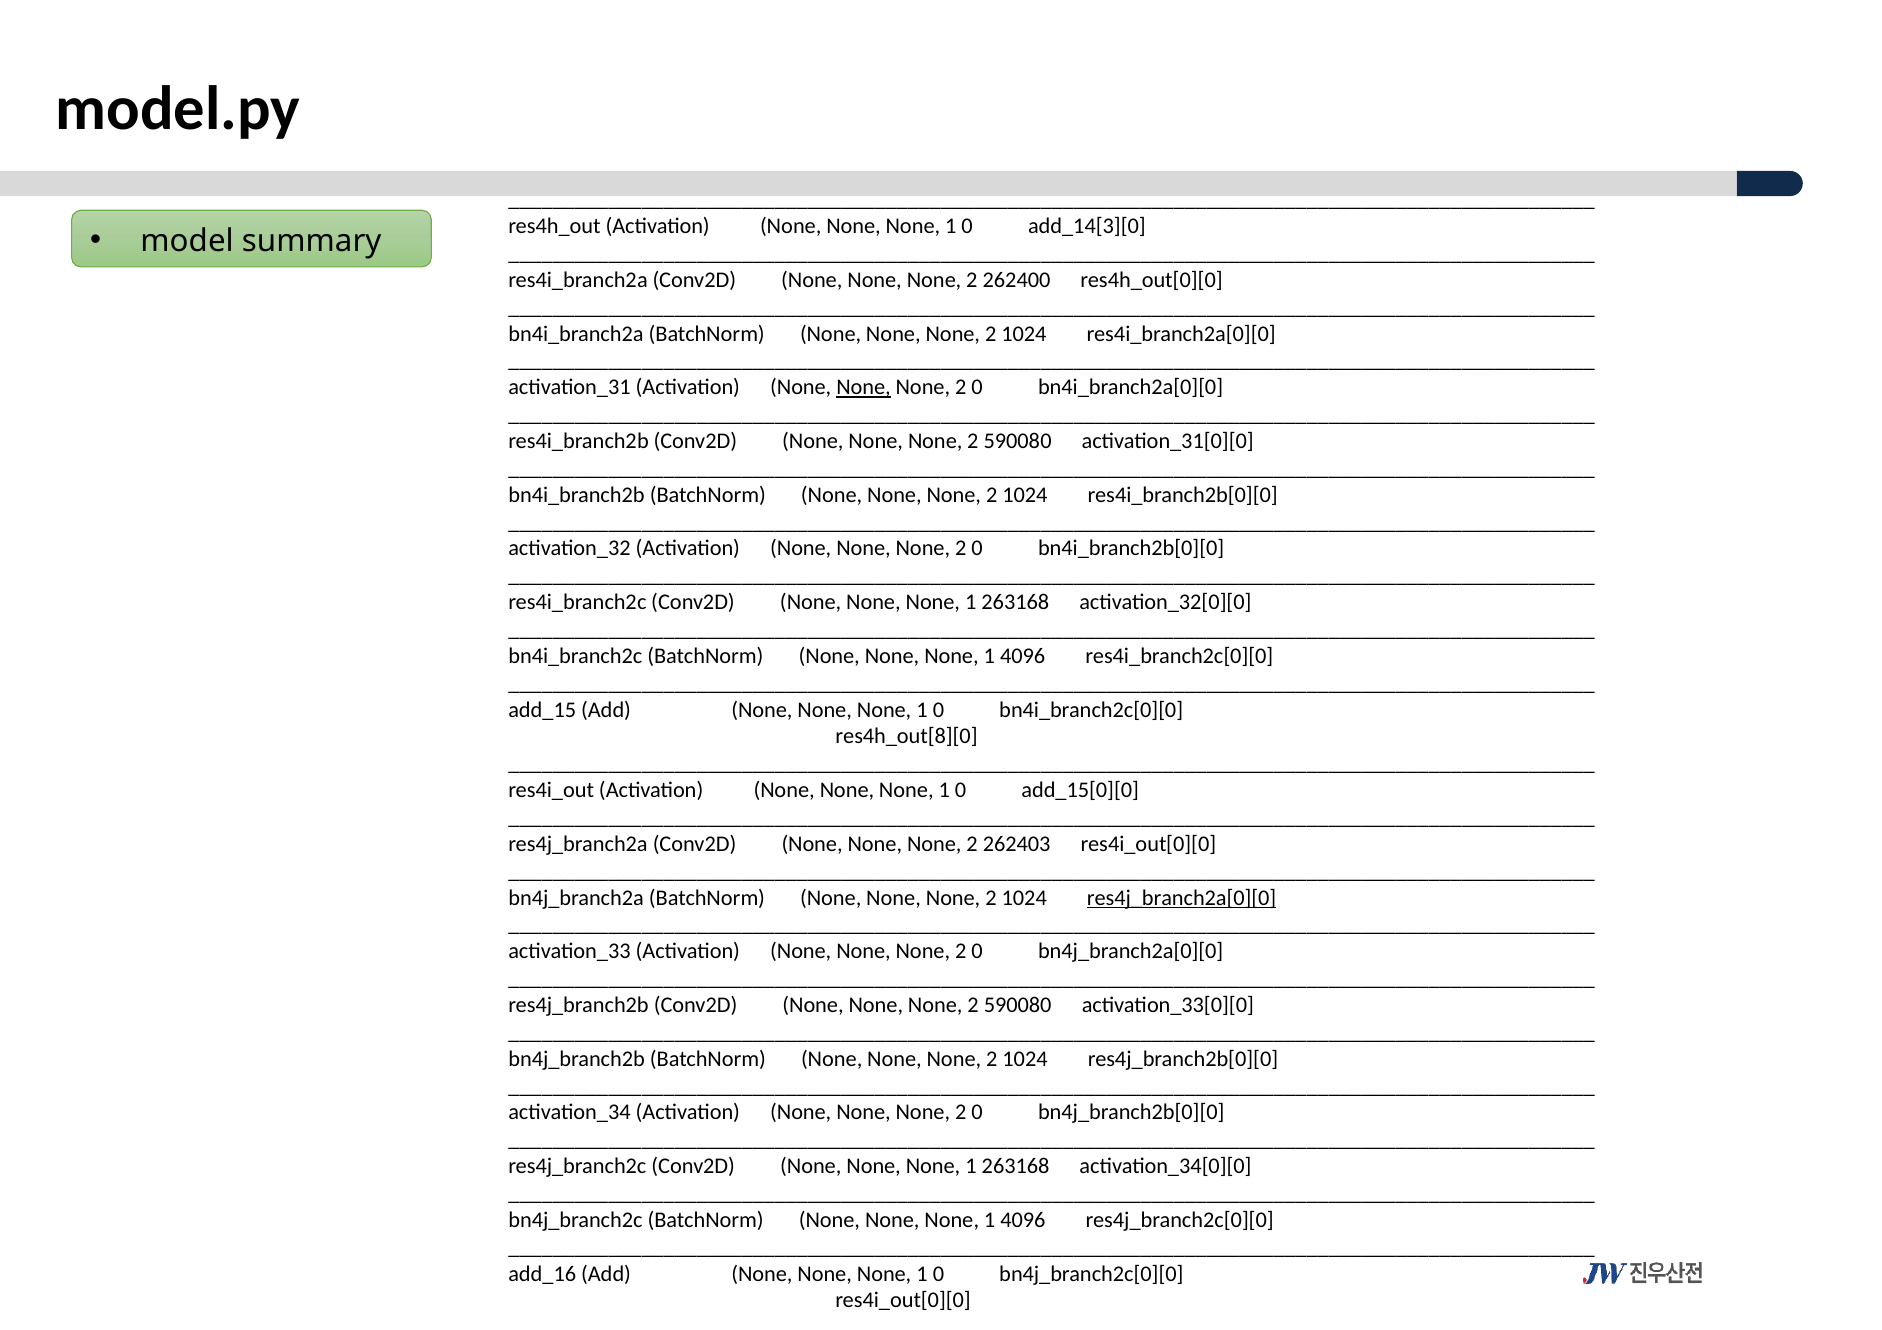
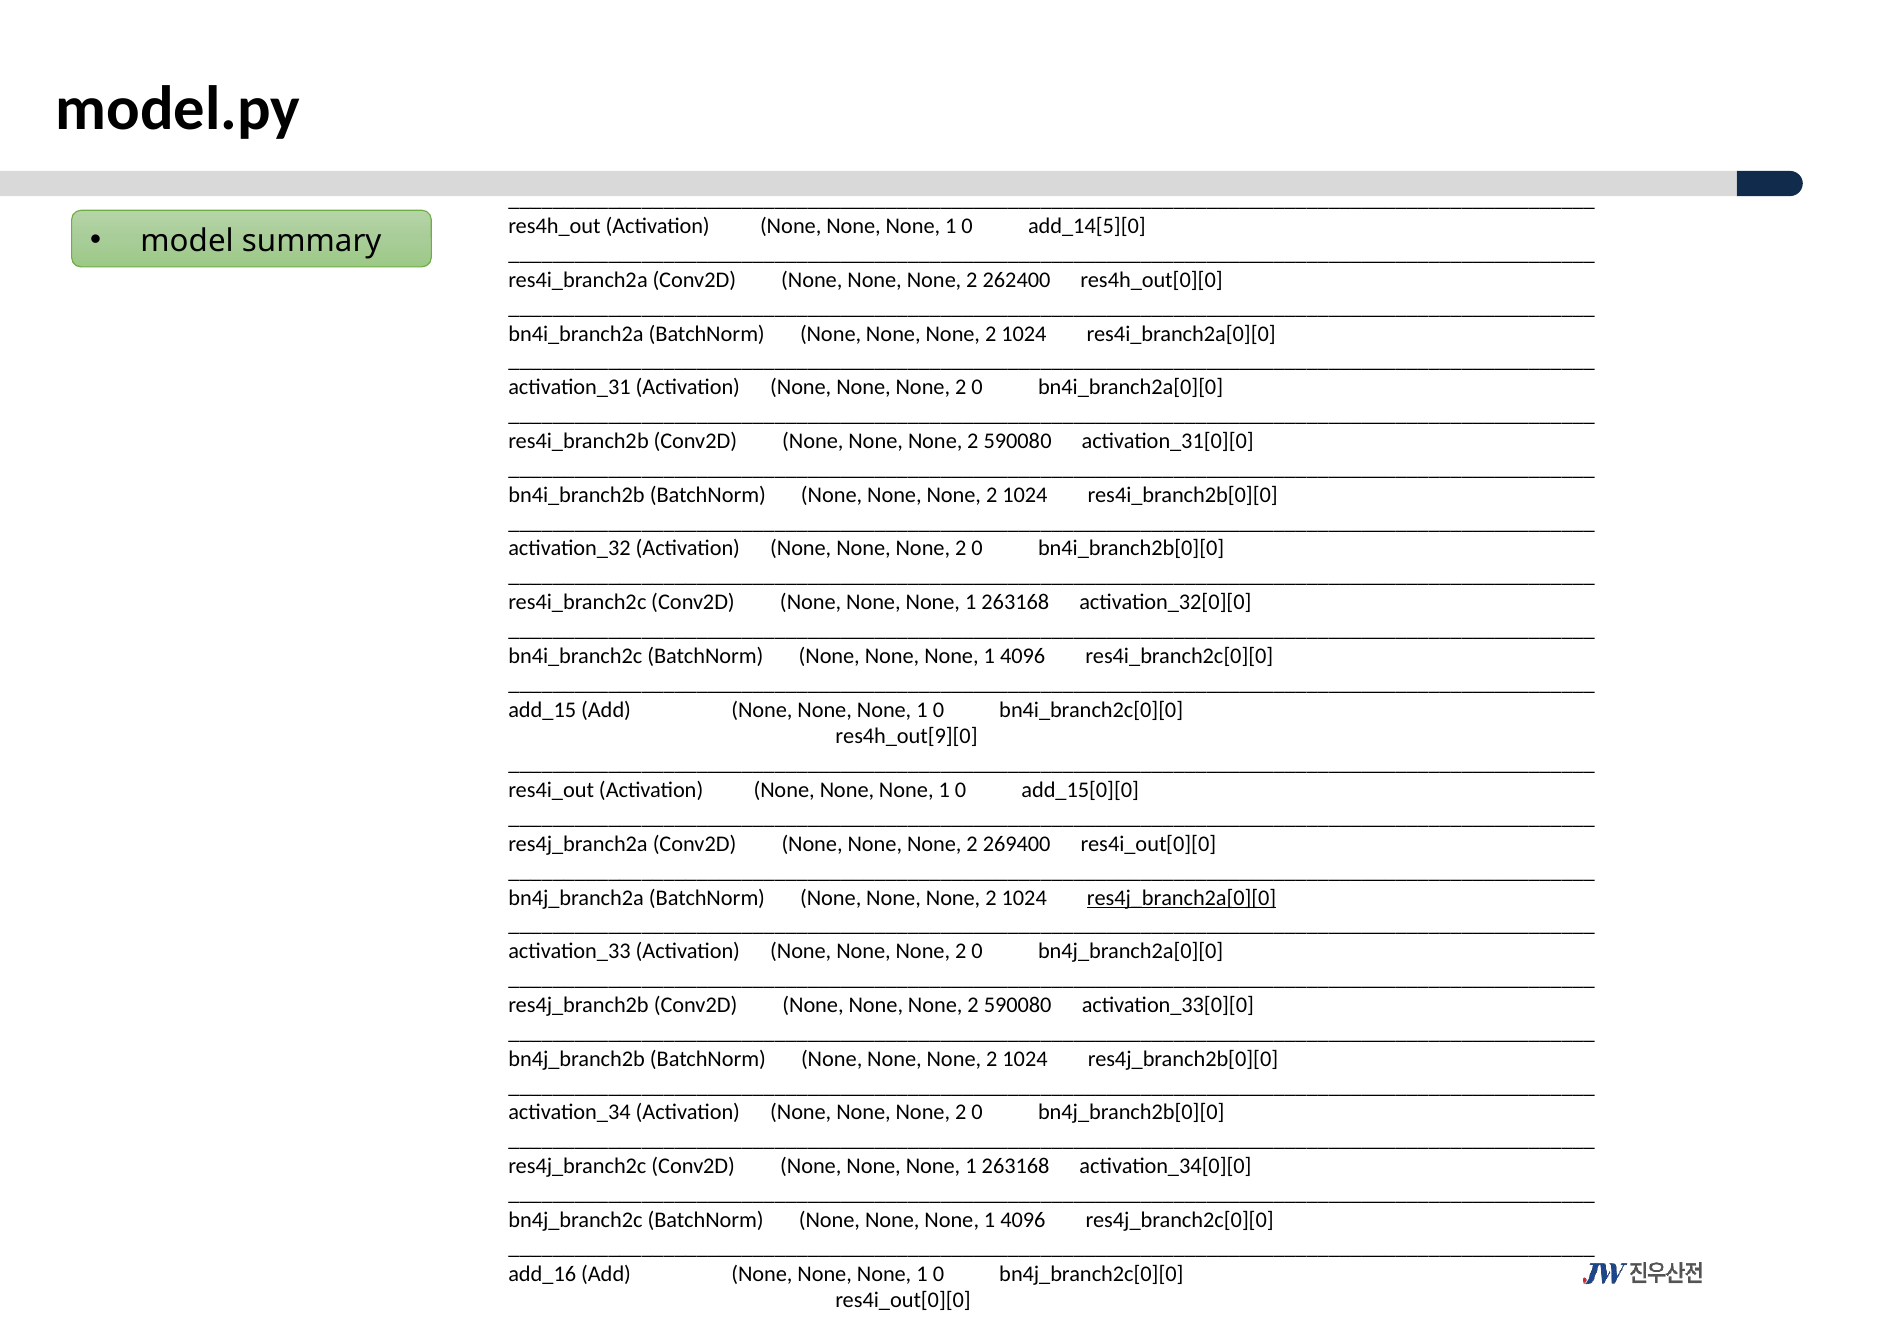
add_14[3][0: add_14[3][0 -> add_14[5][0
None at (864, 388) underline: present -> none
res4h_out[8][0: res4h_out[8][0 -> res4h_out[9][0
262403: 262403 -> 269400
